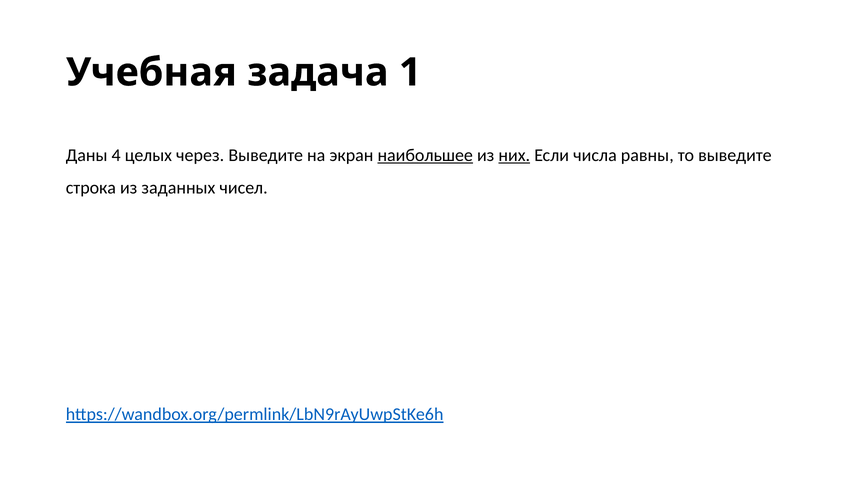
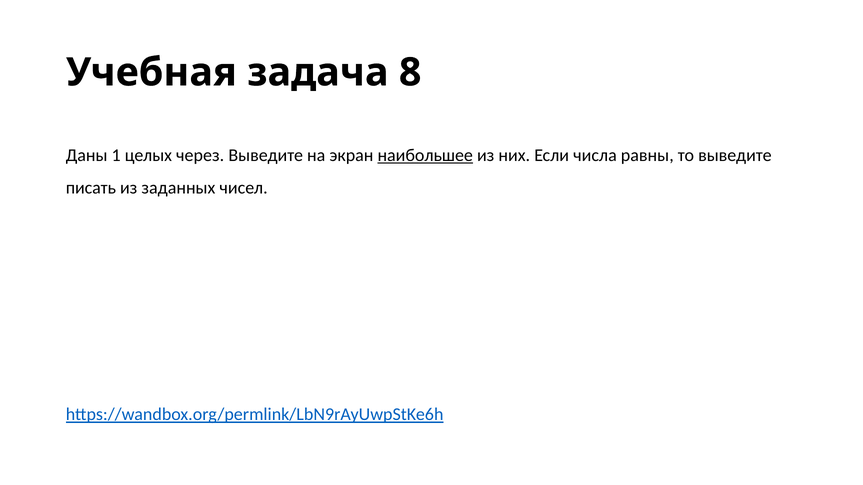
1: 1 -> 8
4: 4 -> 1
них underline: present -> none
строка: строка -> писать
